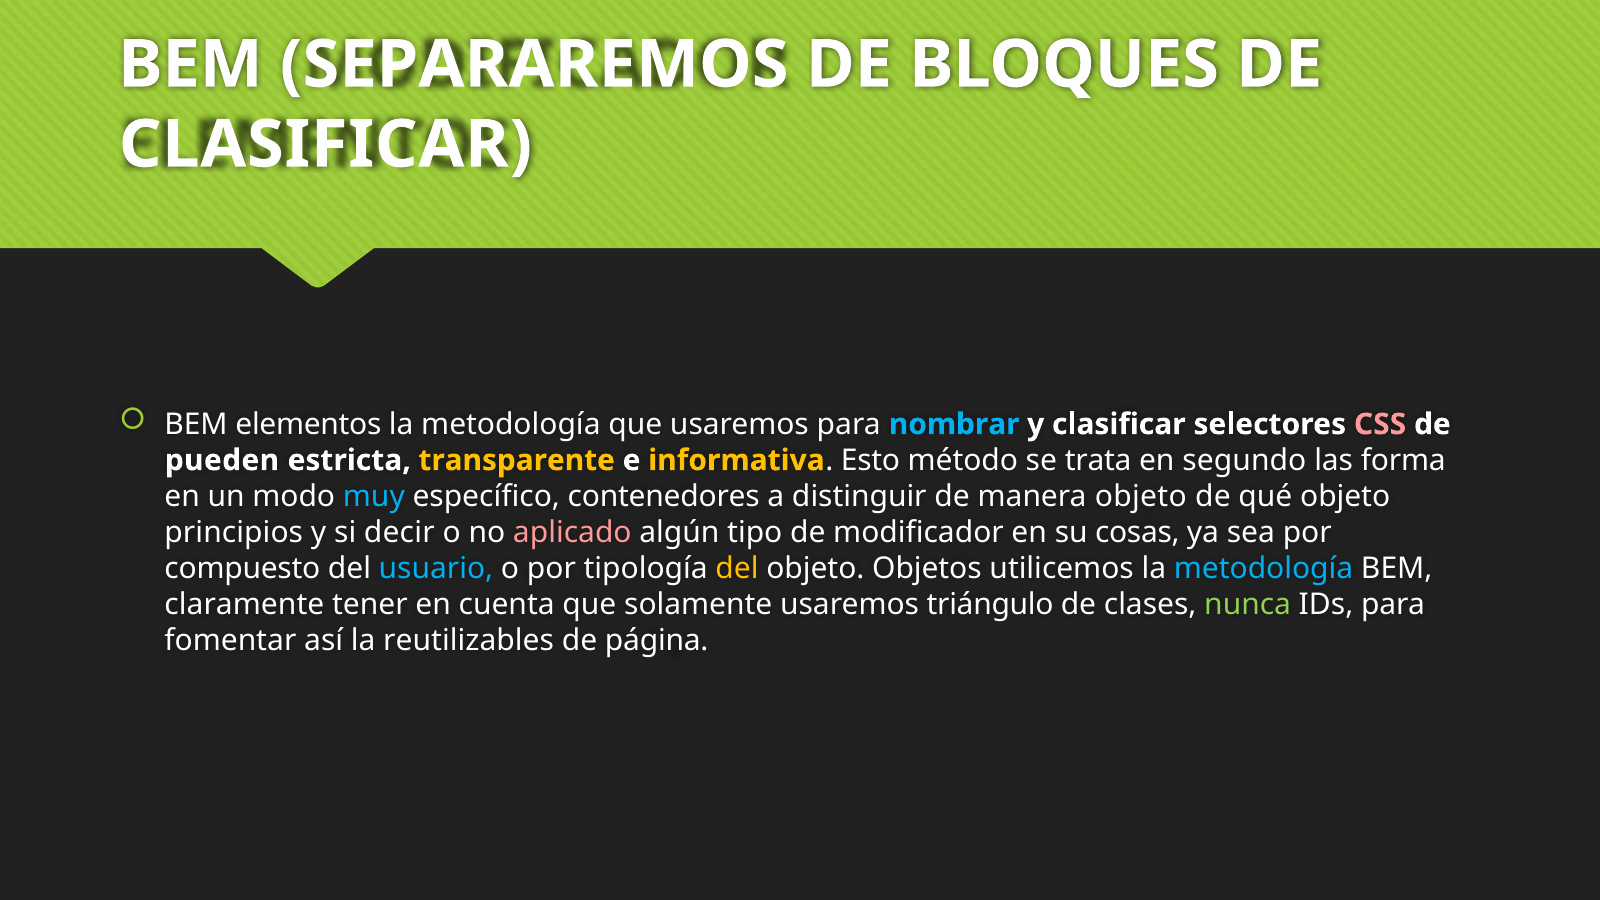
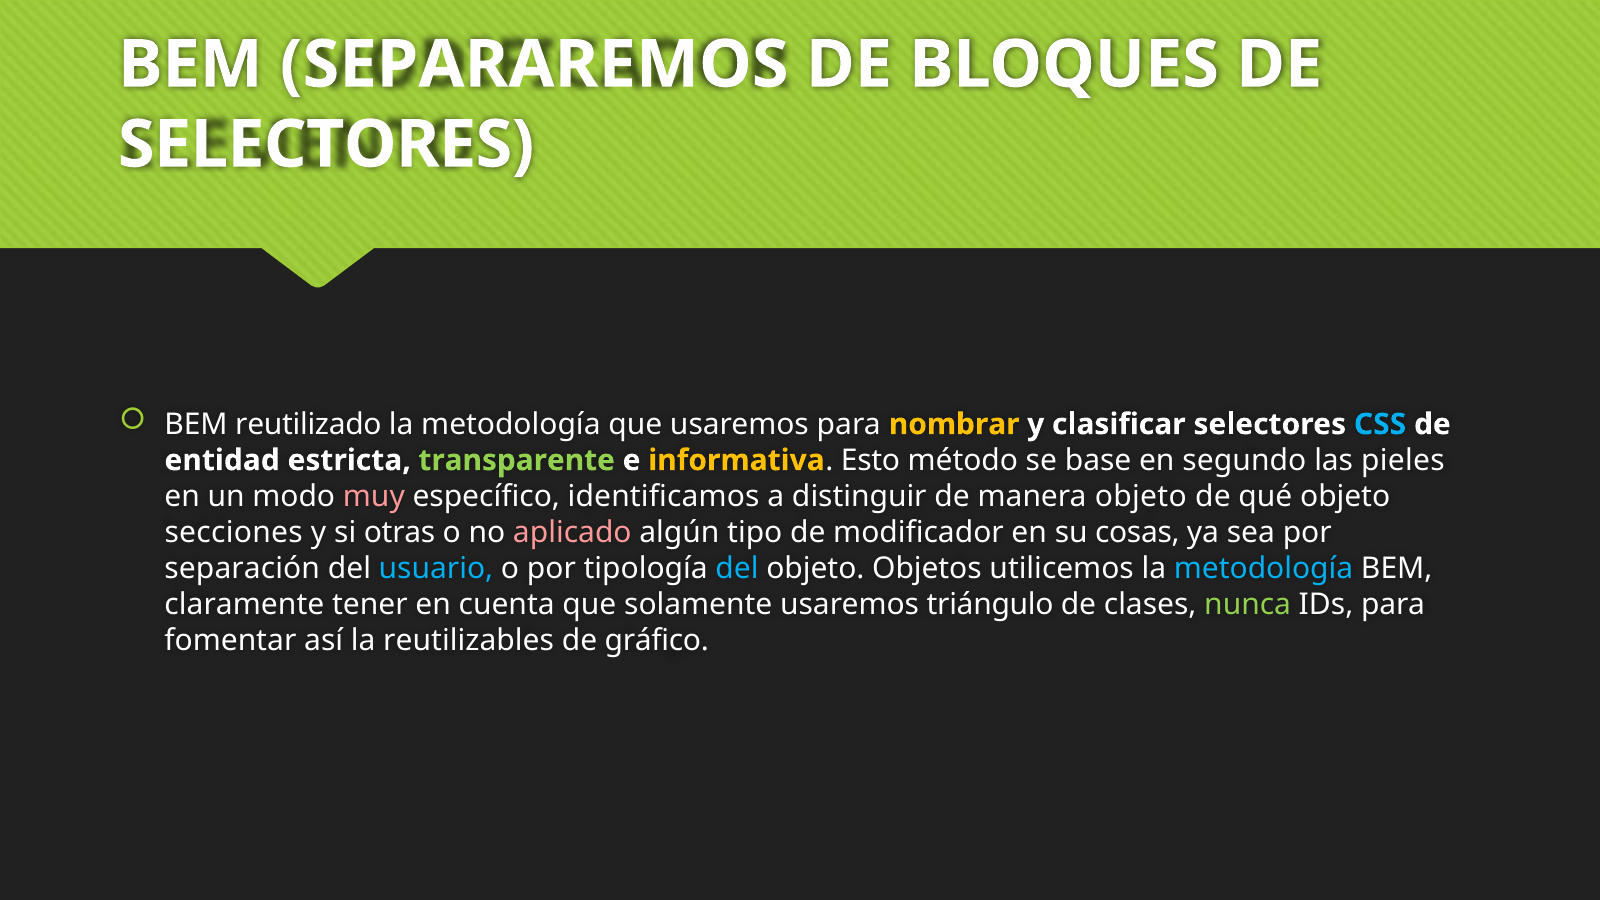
CLASIFICAR at (325, 145): CLASIFICAR -> SELECTORES
elementos: elementos -> reutilizado
nombrar colour: light blue -> yellow
CSS colour: pink -> light blue
pueden: pueden -> entidad
transparente colour: yellow -> light green
trata: trata -> base
forma: forma -> pieles
muy colour: light blue -> pink
contenedores: contenedores -> identificamos
principios: principios -> secciones
decir: decir -> otras
compuesto: compuesto -> separación
del at (737, 568) colour: yellow -> light blue
página: página -> gráfico
